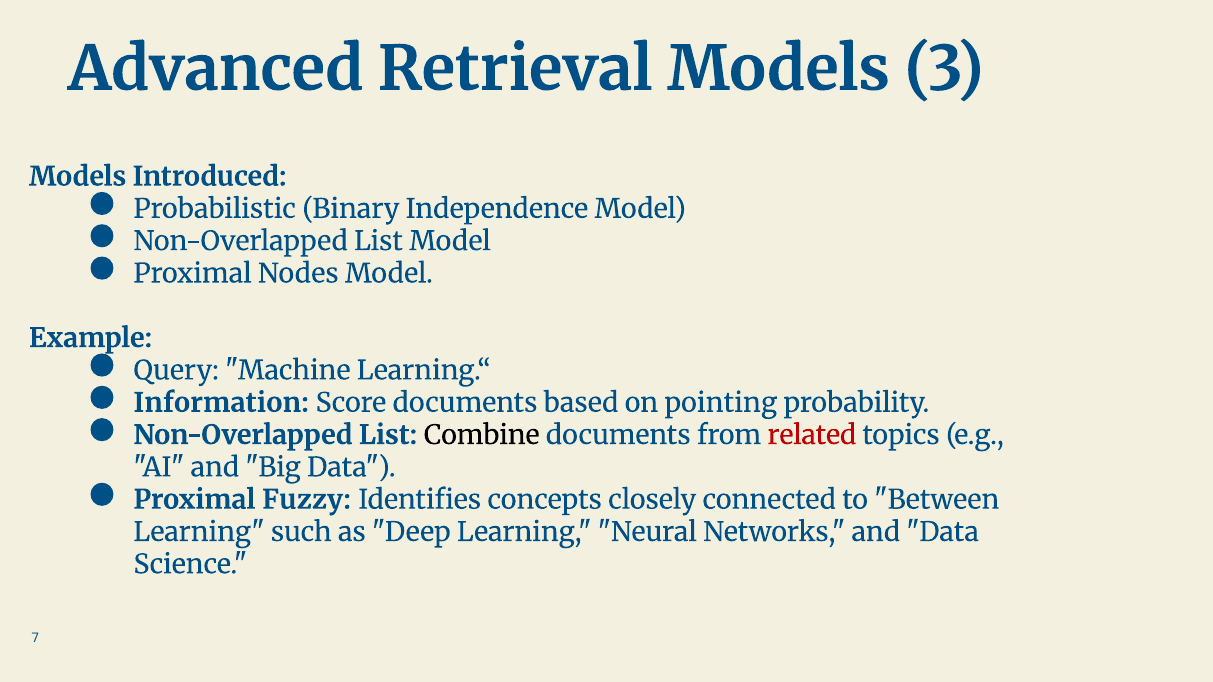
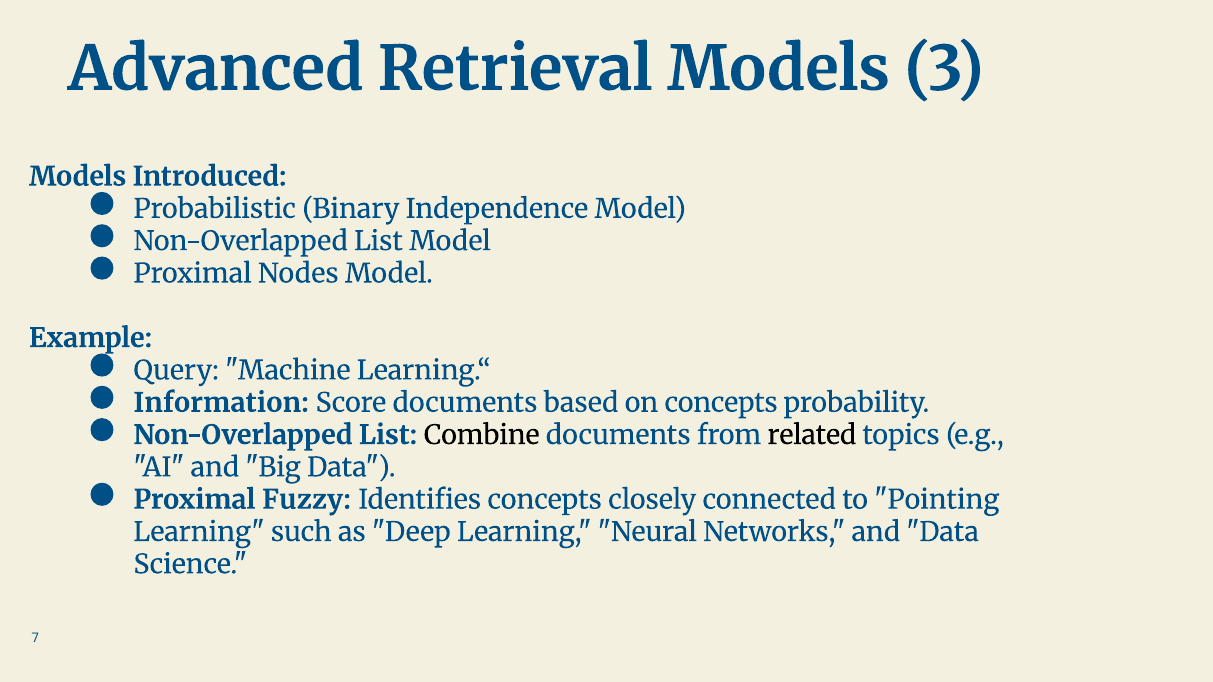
on pointing: pointing -> concepts
related colour: red -> black
Between: Between -> Pointing
